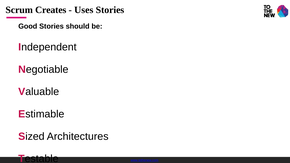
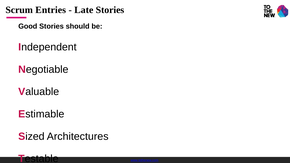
Creates: Creates -> Entries
Uses: Uses -> Late
